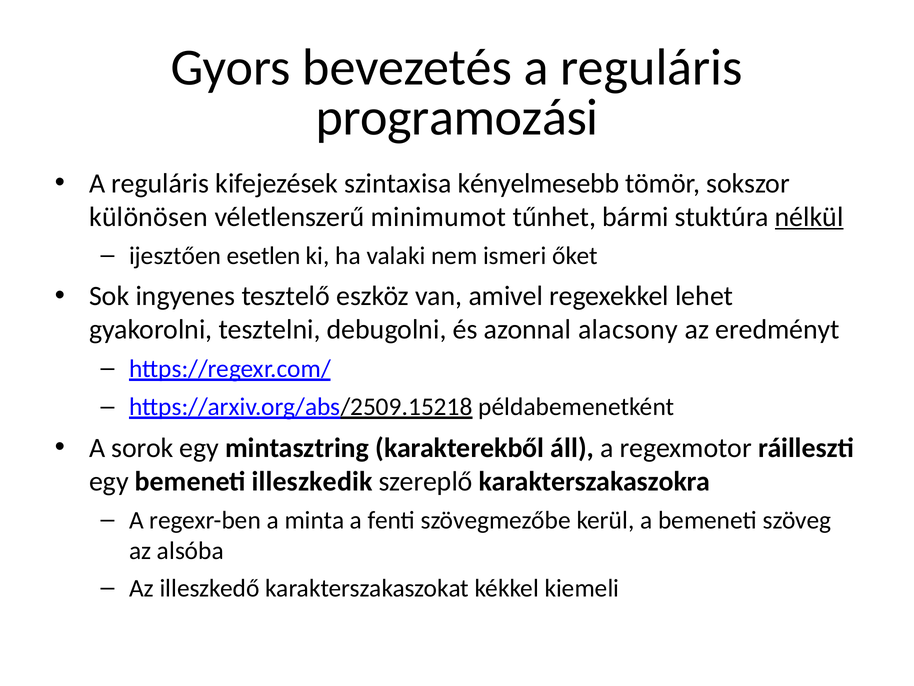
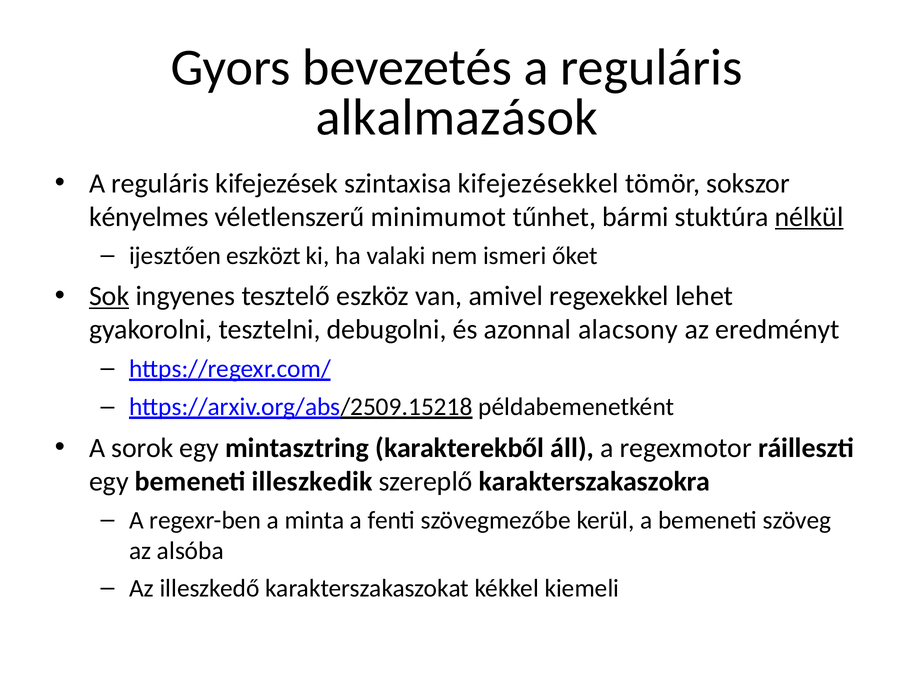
programozási: programozási -> alkalmazások
kényelmesebb: kényelmesebb -> kifejezésekkel
különösen: különösen -> kényelmes
esetlen: esetlen -> eszközt
Sok underline: none -> present
